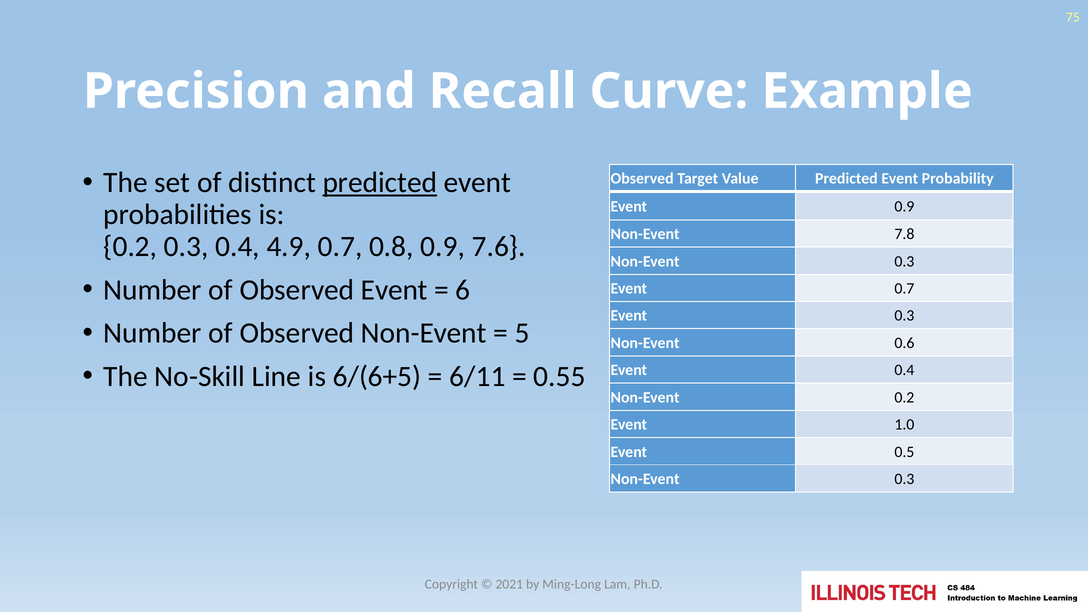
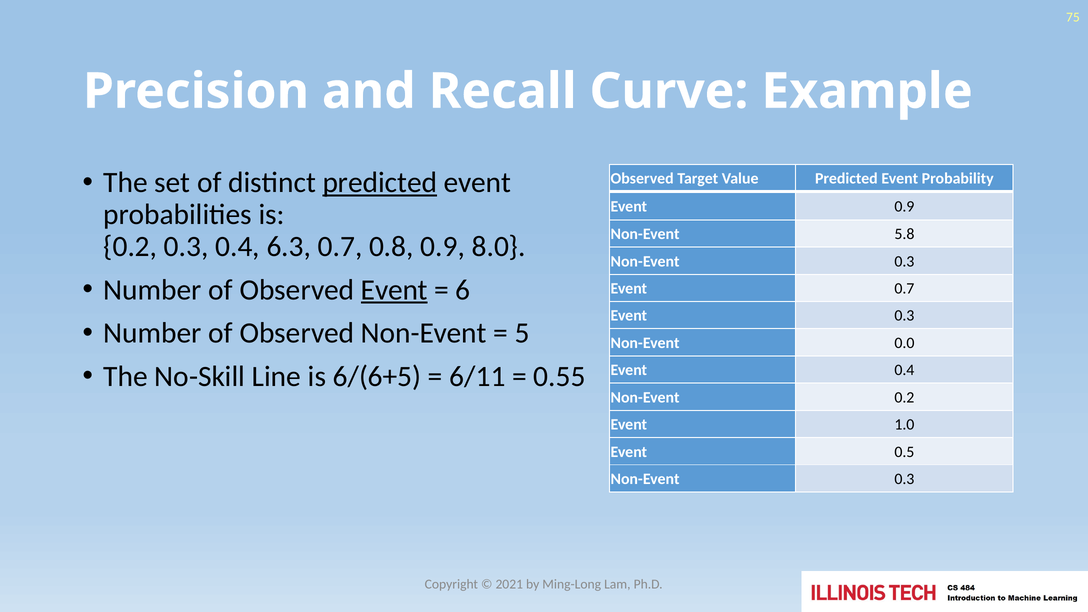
7.8: 7.8 -> 5.8
4.9: 4.9 -> 6.3
7.6: 7.6 -> 8.0
Event at (394, 290) underline: none -> present
0.6: 0.6 -> 0.0
